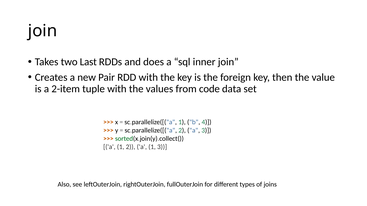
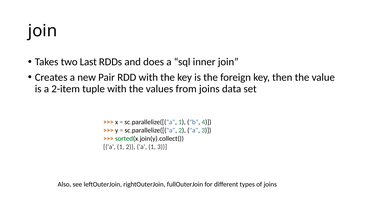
from code: code -> joins
